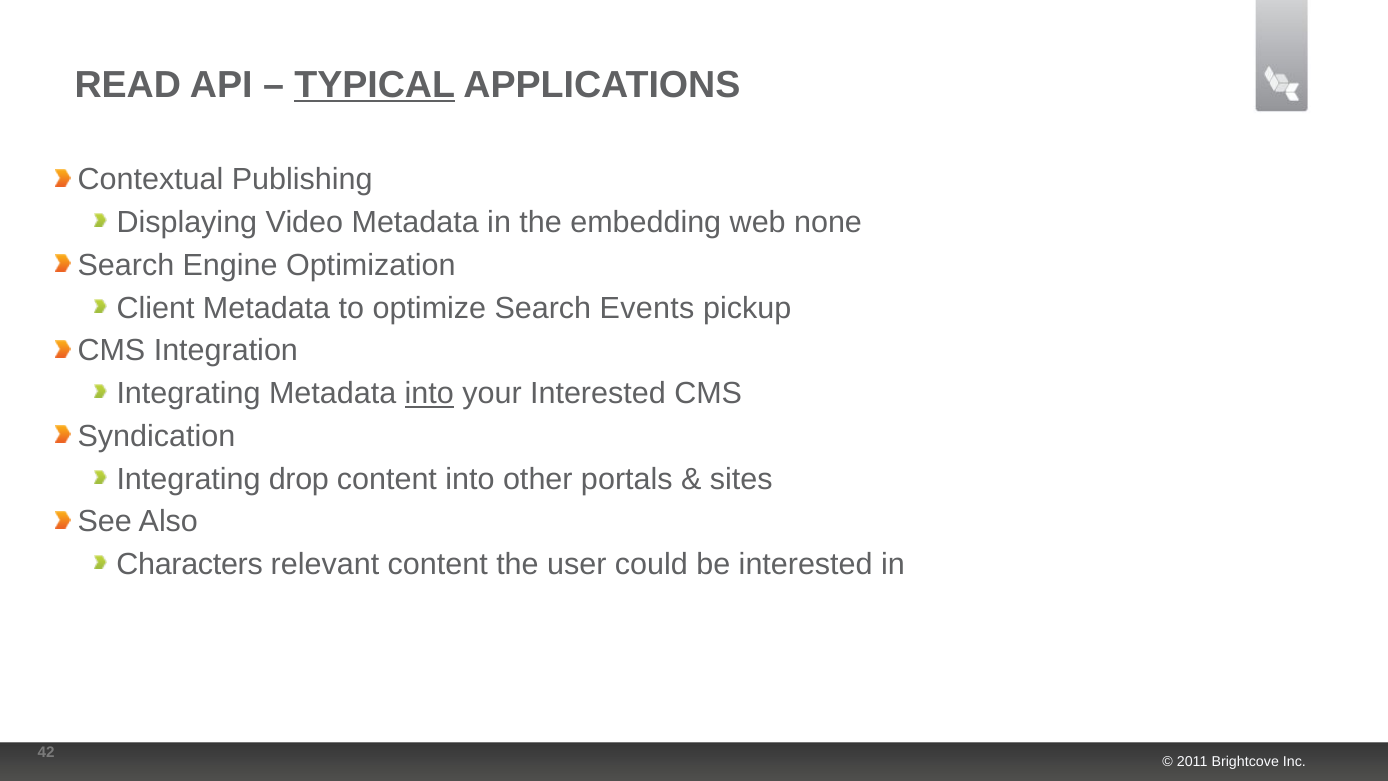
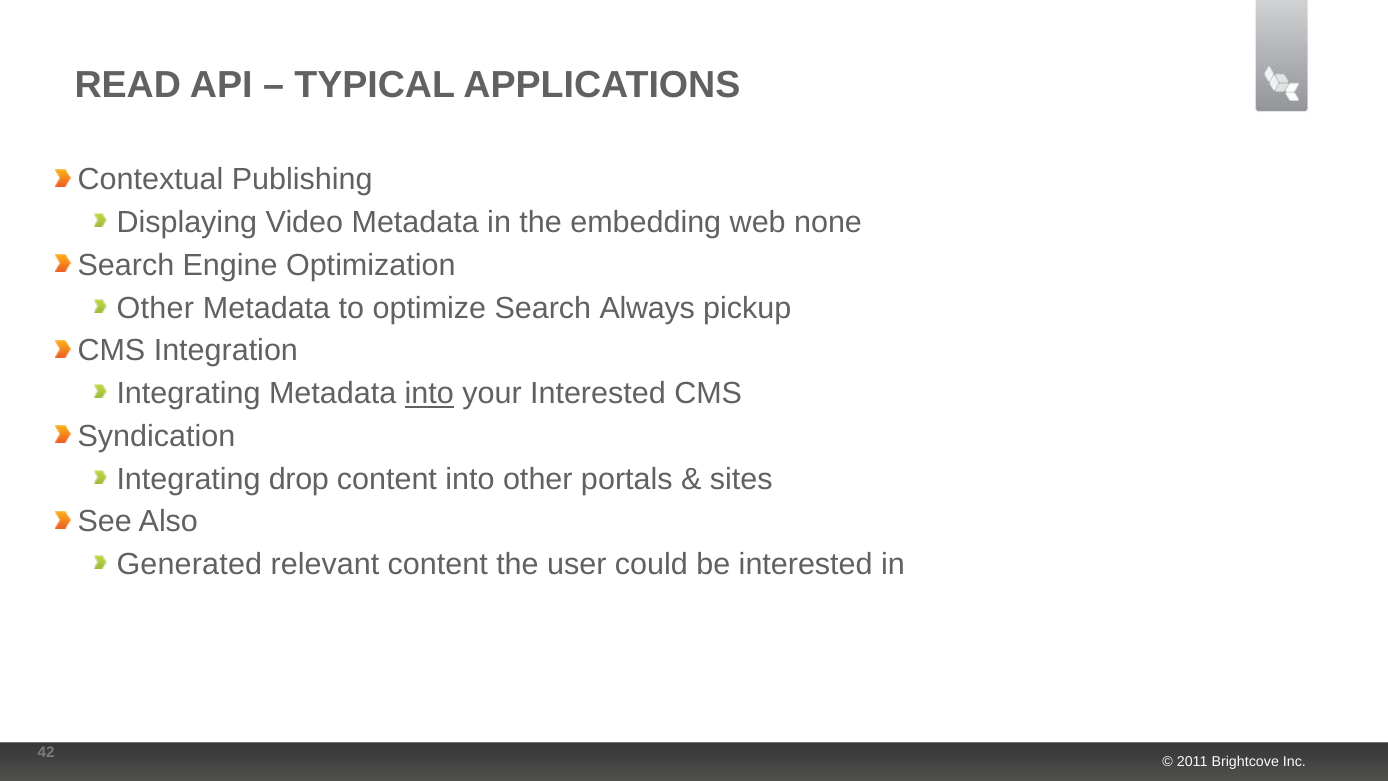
TYPICAL underline: present -> none
Client at (156, 308): Client -> Other
Events: Events -> Always
Characters: Characters -> Generated
